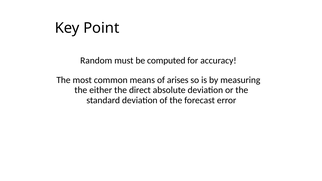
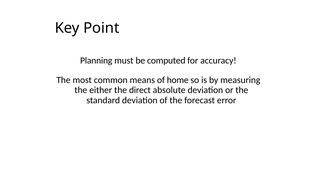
Random: Random -> Planning
arises: arises -> home
